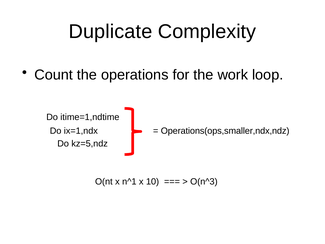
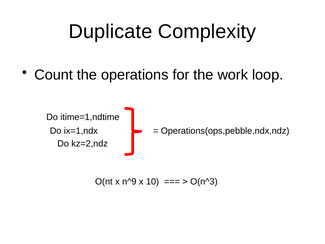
Operations(ops,smaller,ndx,ndz: Operations(ops,smaller,ndx,ndz -> Operations(ops,pebble,ndx,ndz
kz=5,ndz: kz=5,ndz -> kz=2,ndz
n^1: n^1 -> n^9
